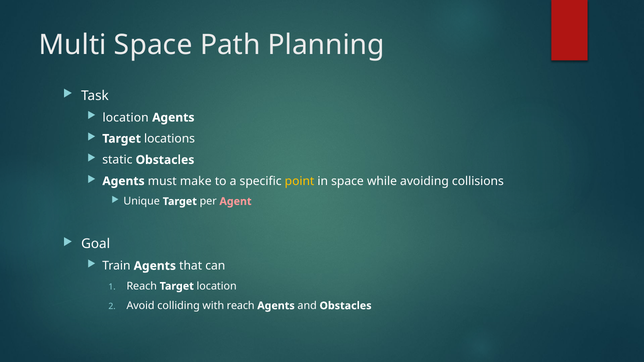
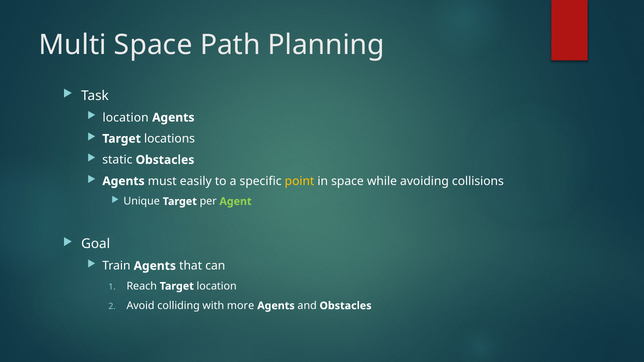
make: make -> easily
Agent colour: pink -> light green
with reach: reach -> more
